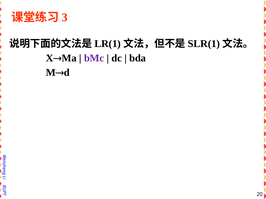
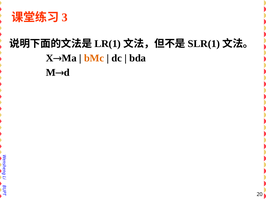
bMc colour: purple -> orange
